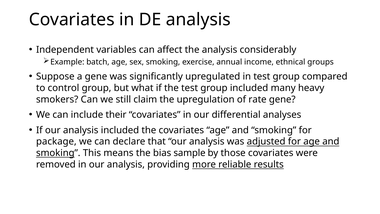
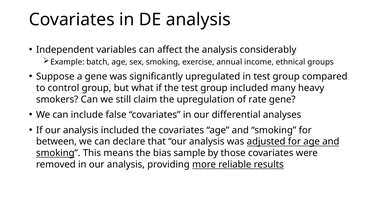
their: their -> false
package: package -> between
